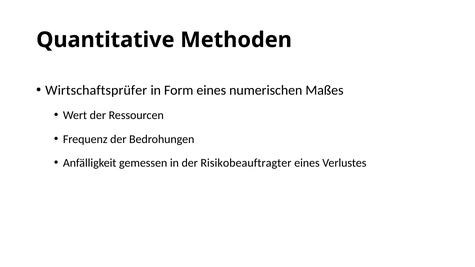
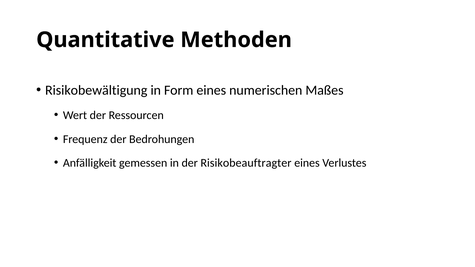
Wirtschaftsprüfer: Wirtschaftsprüfer -> Risikobewältigung
